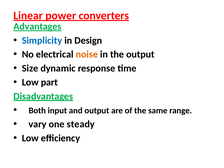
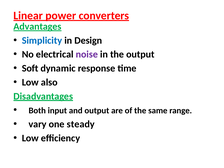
noise colour: orange -> purple
Size: Size -> Soft
part: part -> also
